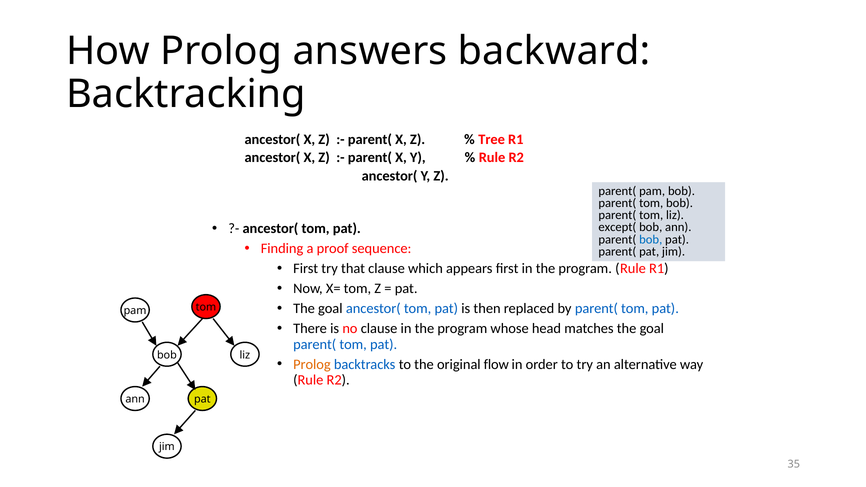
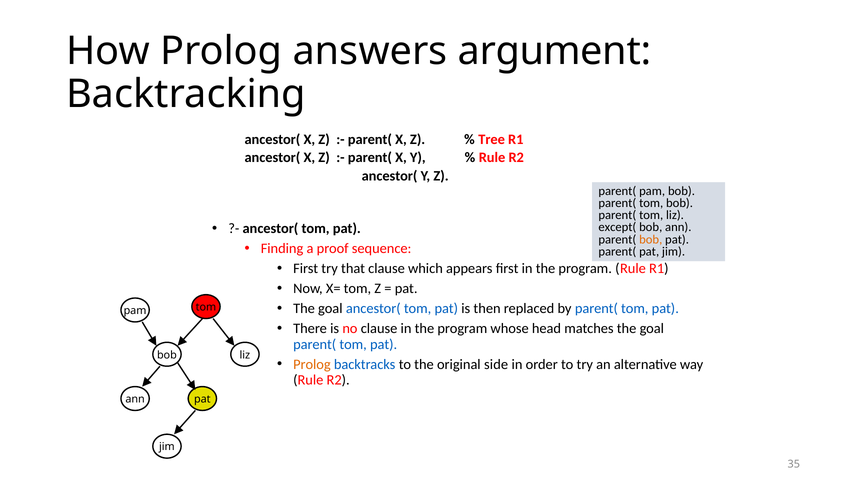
backward: backward -> argument
bob at (651, 239) colour: blue -> orange
flow: flow -> side
